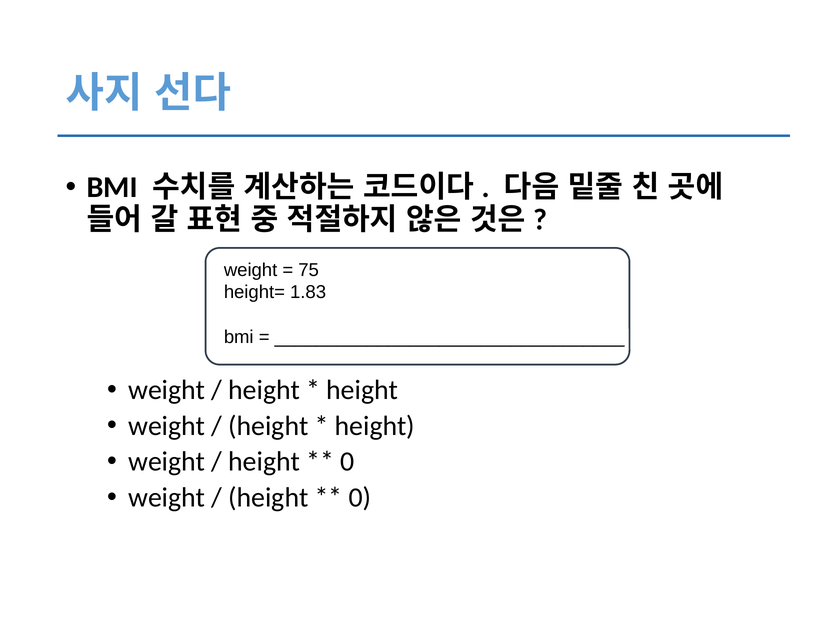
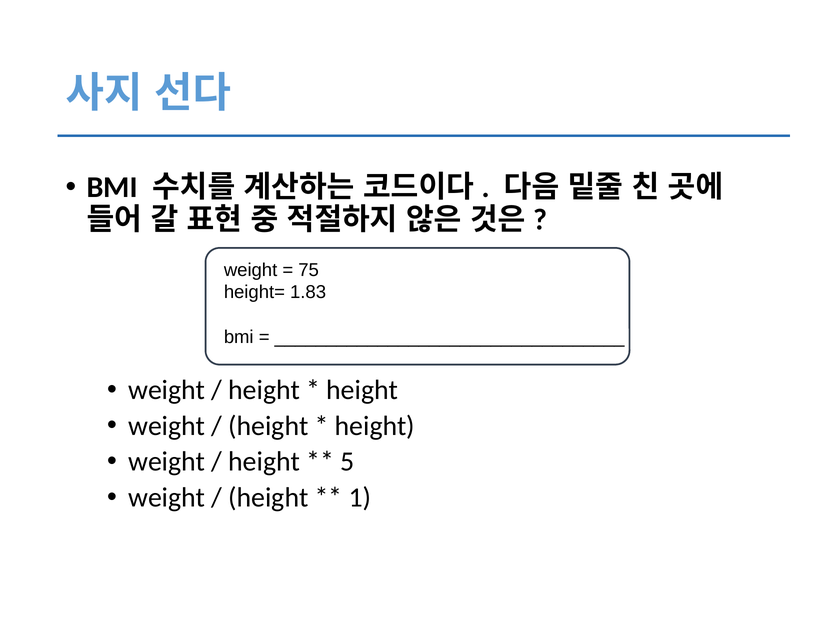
0 at (347, 461): 0 -> 5
0 at (360, 497): 0 -> 1
